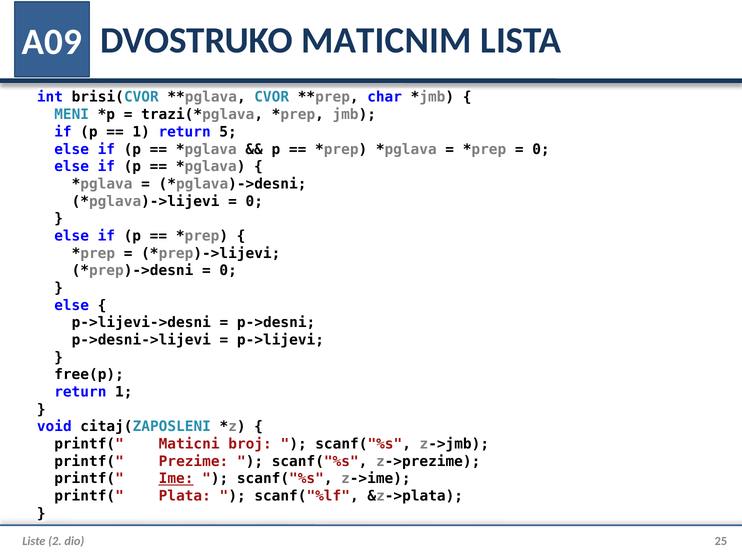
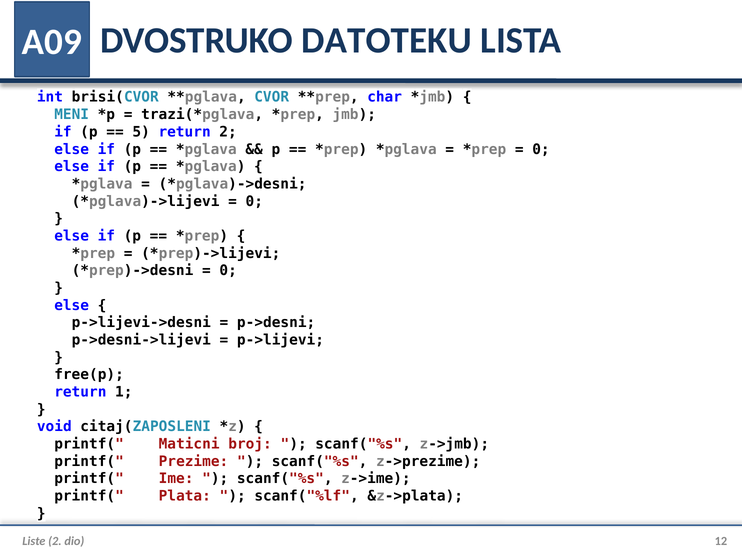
MATICNIM: MATICNIM -> DATOTEKU
1 at (141, 132): 1 -> 5
return 5: 5 -> 2
Ime underline: present -> none
25: 25 -> 12
